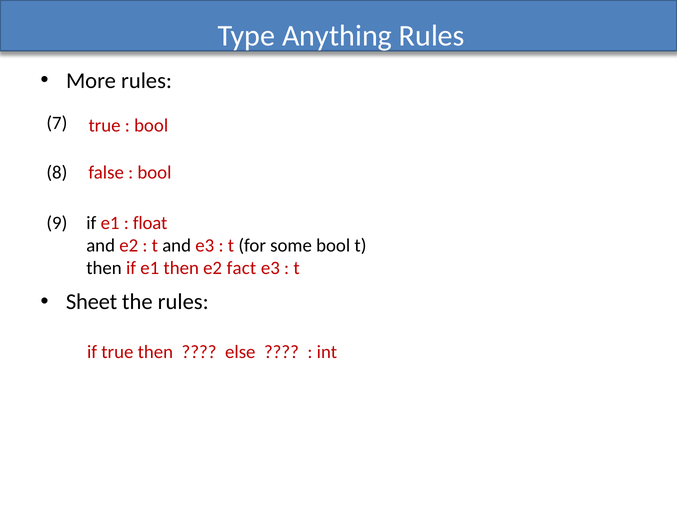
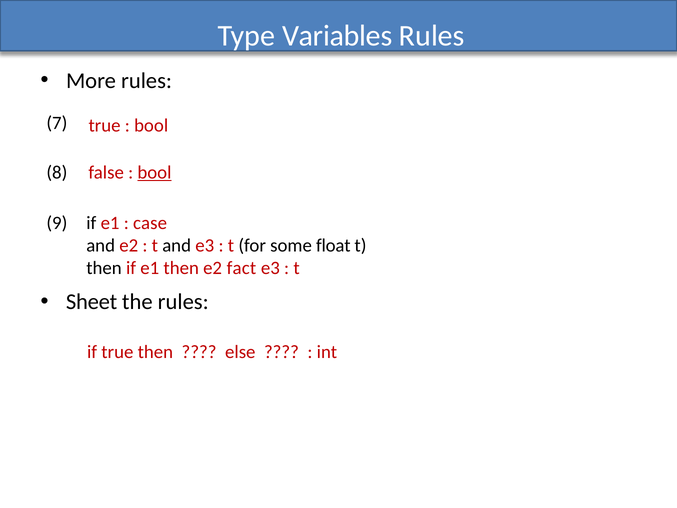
Anything: Anything -> Variables
bool at (154, 173) underline: none -> present
float: float -> case
some bool: bool -> float
